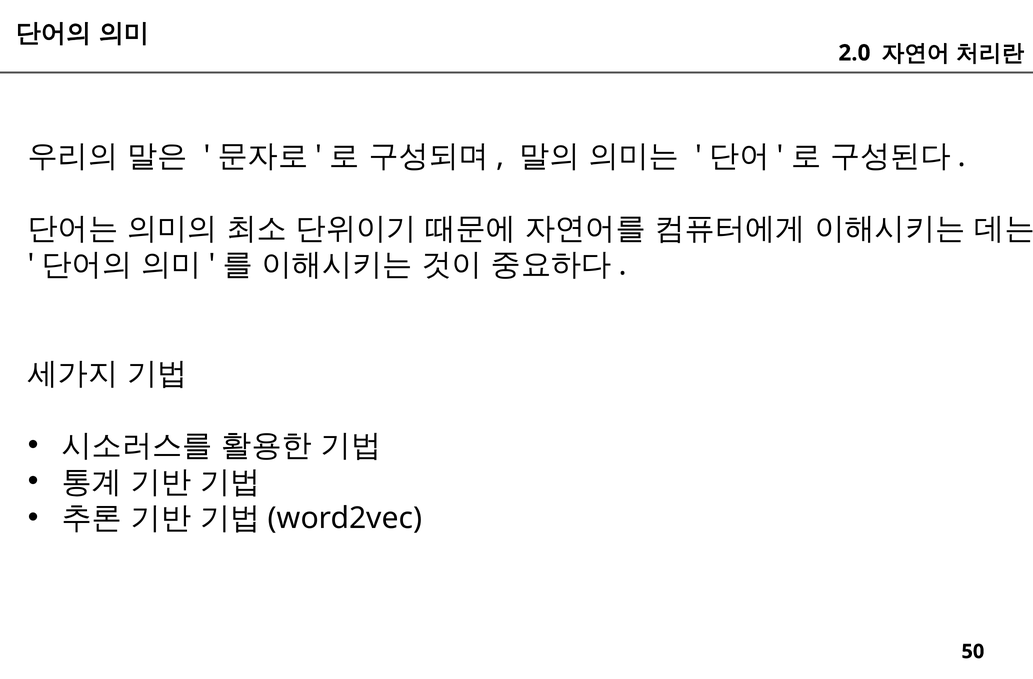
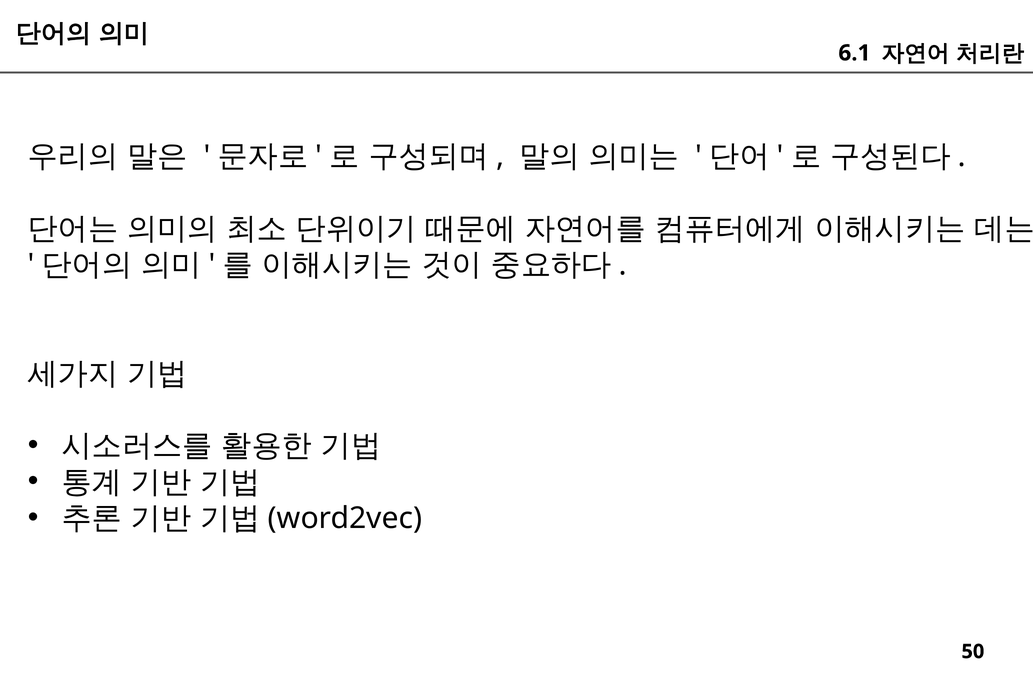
2.0: 2.0 -> 6.1
